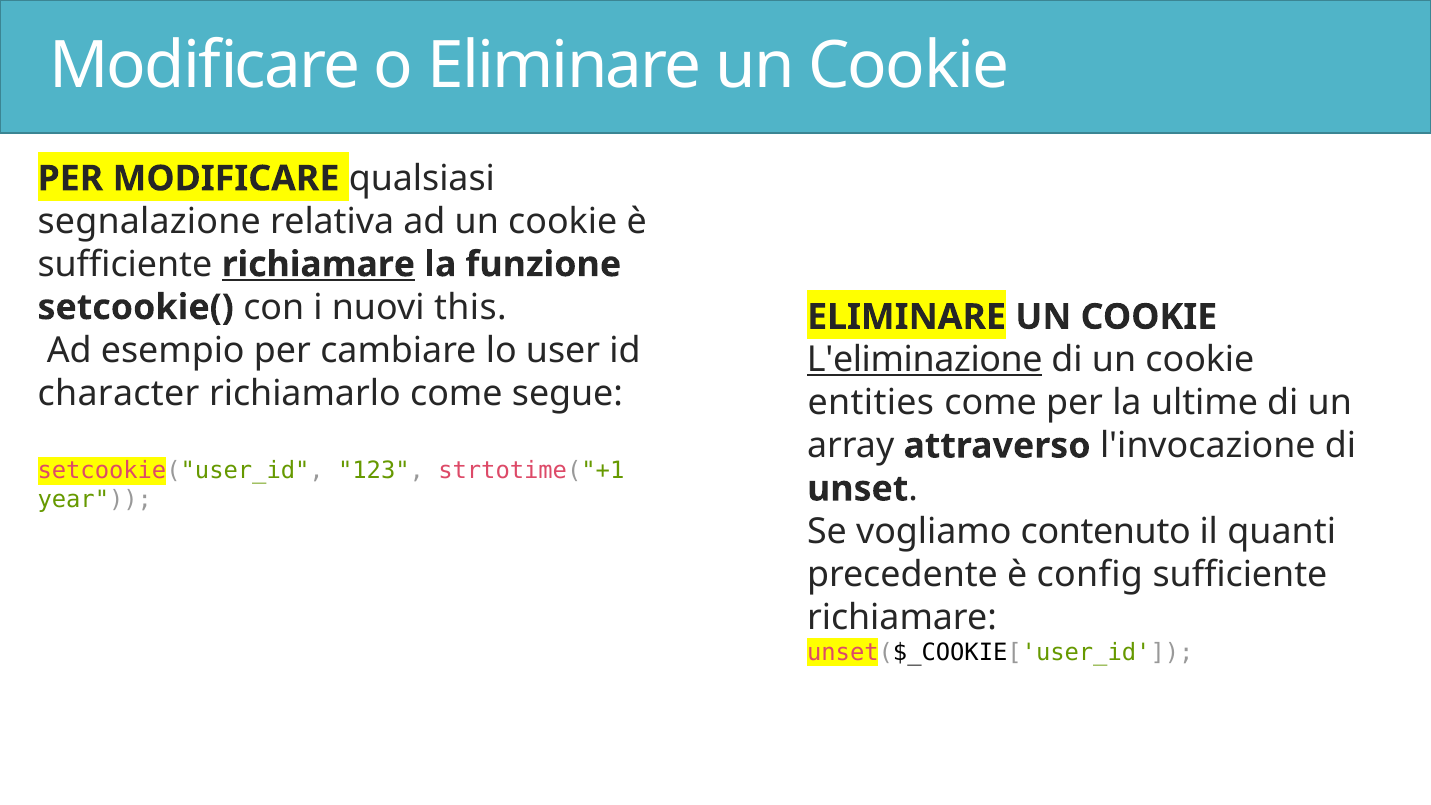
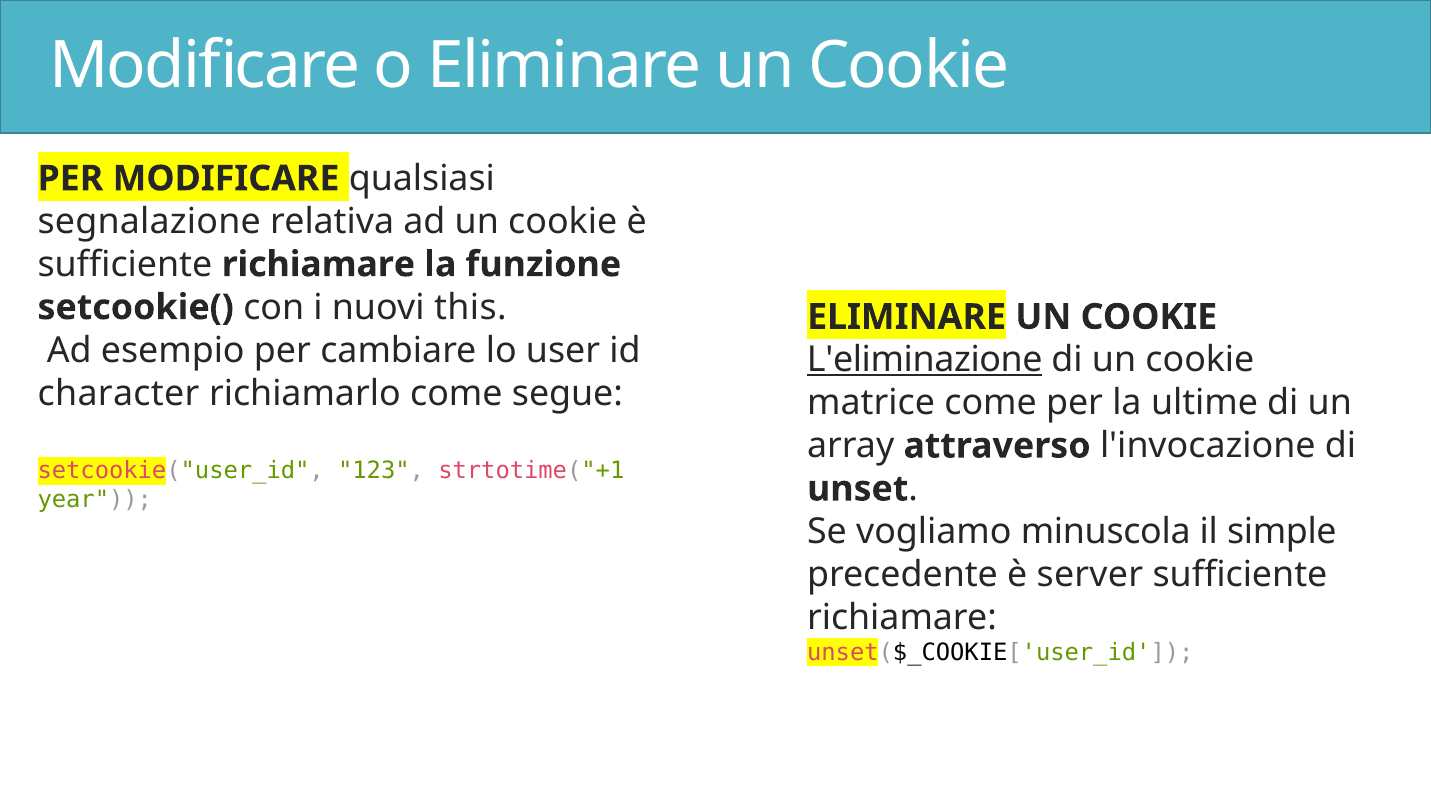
richiamare at (318, 264) underline: present -> none
entities: entities -> matrice
contenuto: contenuto -> minuscola
quanti: quanti -> simple
config: config -> server
